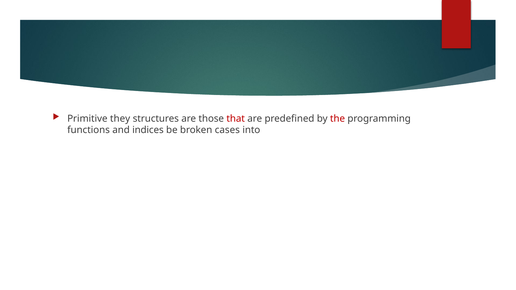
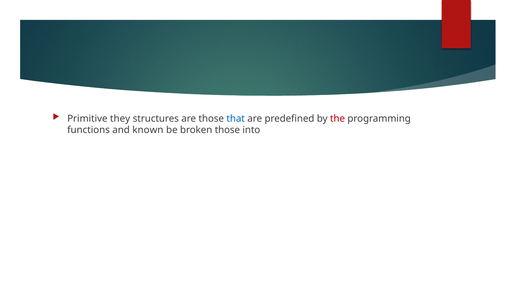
that colour: red -> blue
indices: indices -> known
broken cases: cases -> those
